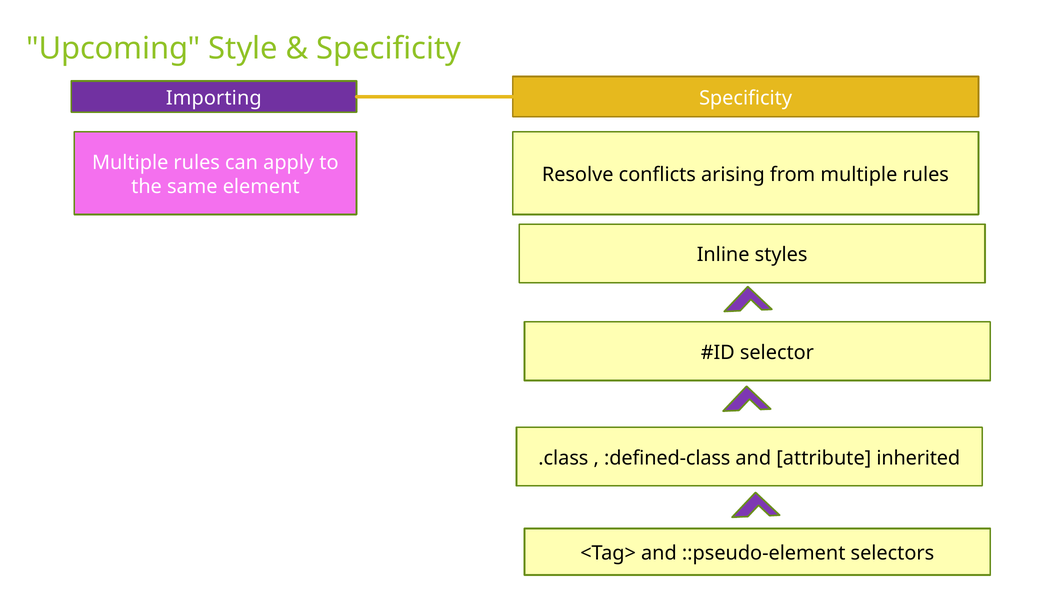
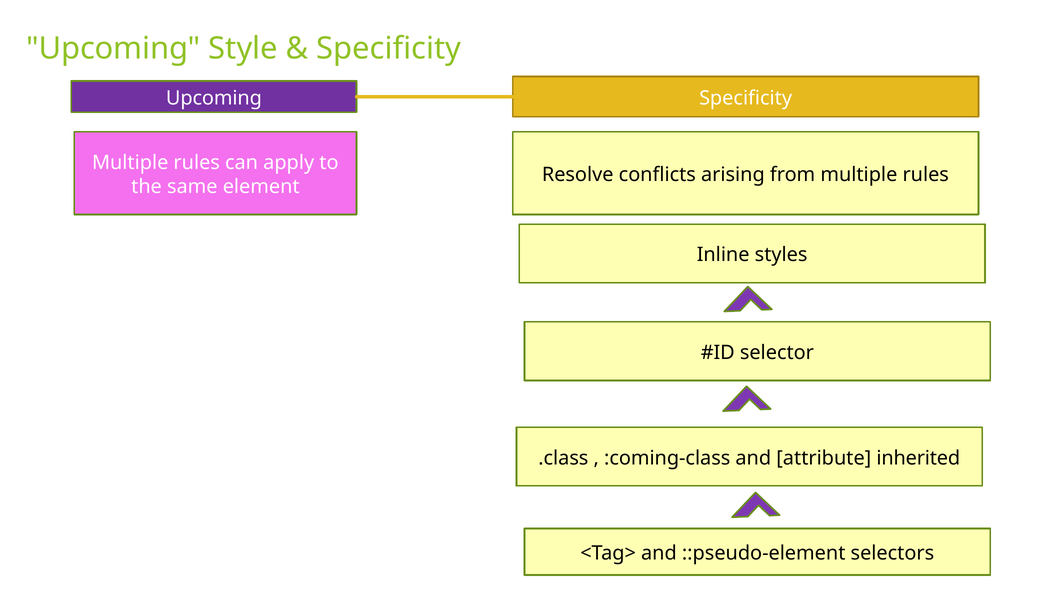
Importing at (214, 98): Importing -> Upcoming
:defined-class: :defined-class -> :coming-class
